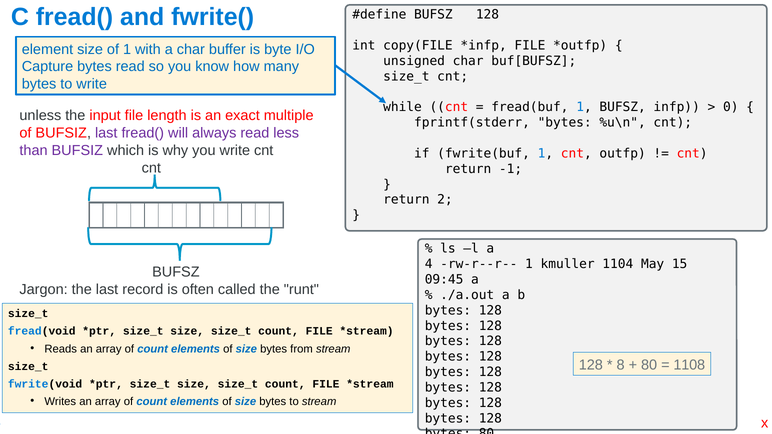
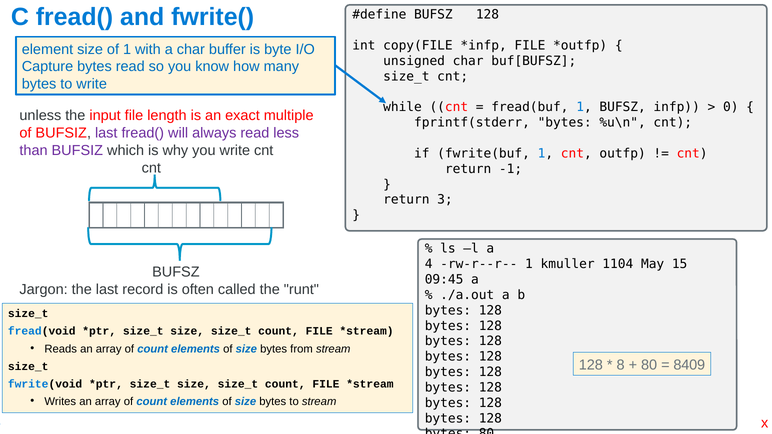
2: 2 -> 3
1108: 1108 -> 8409
